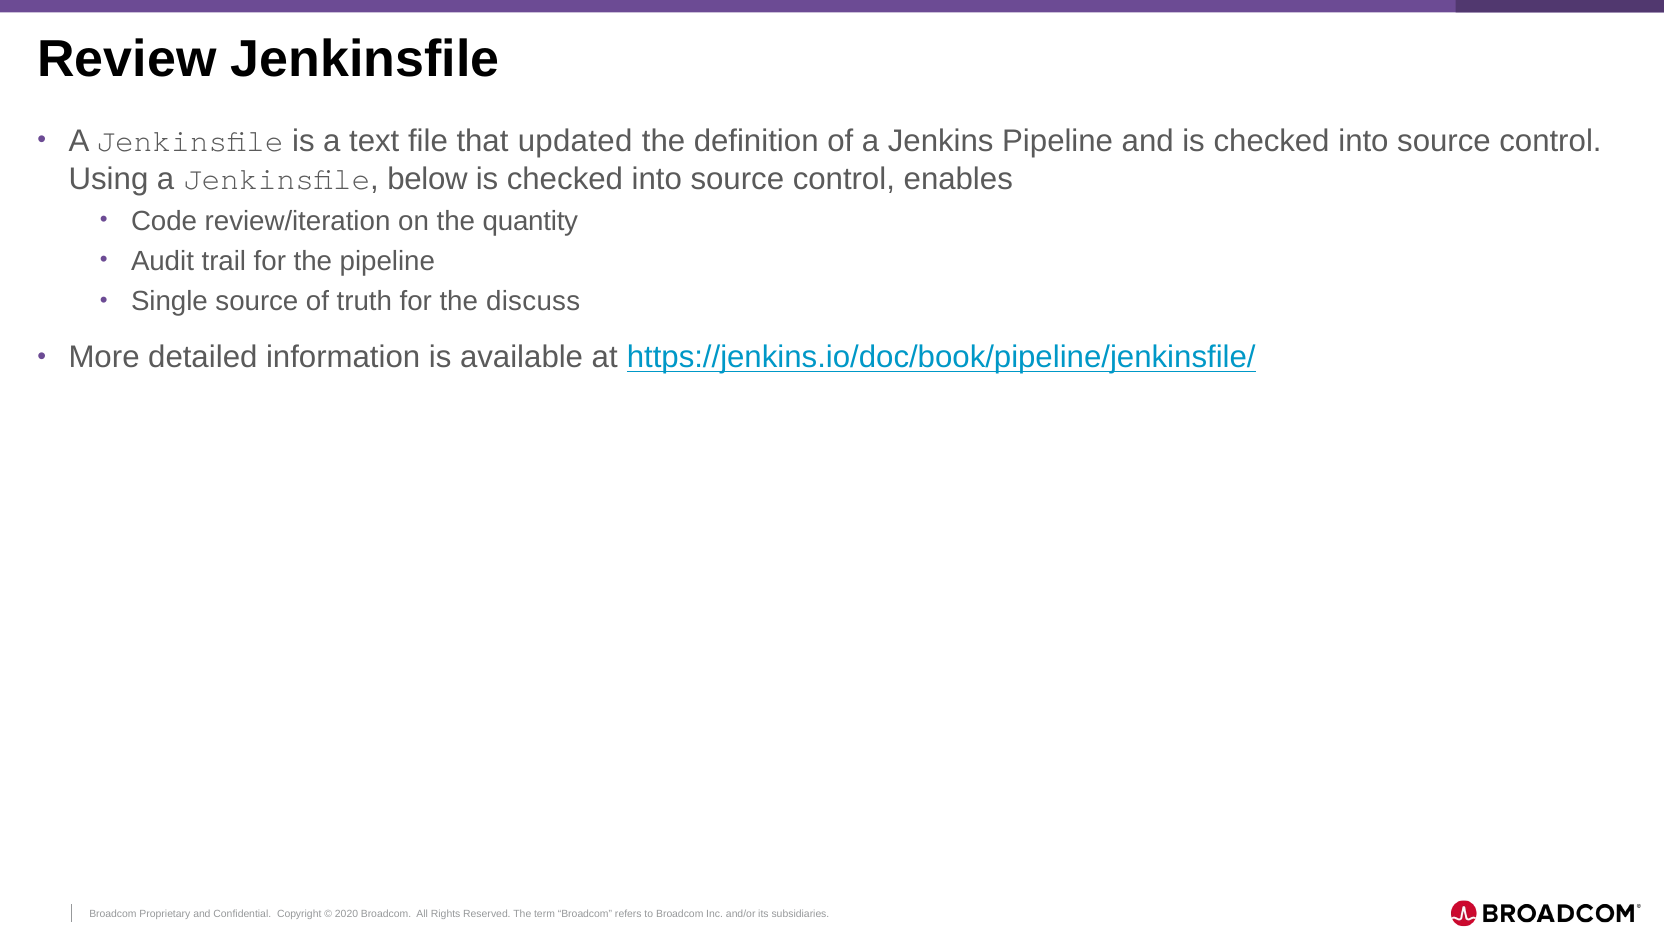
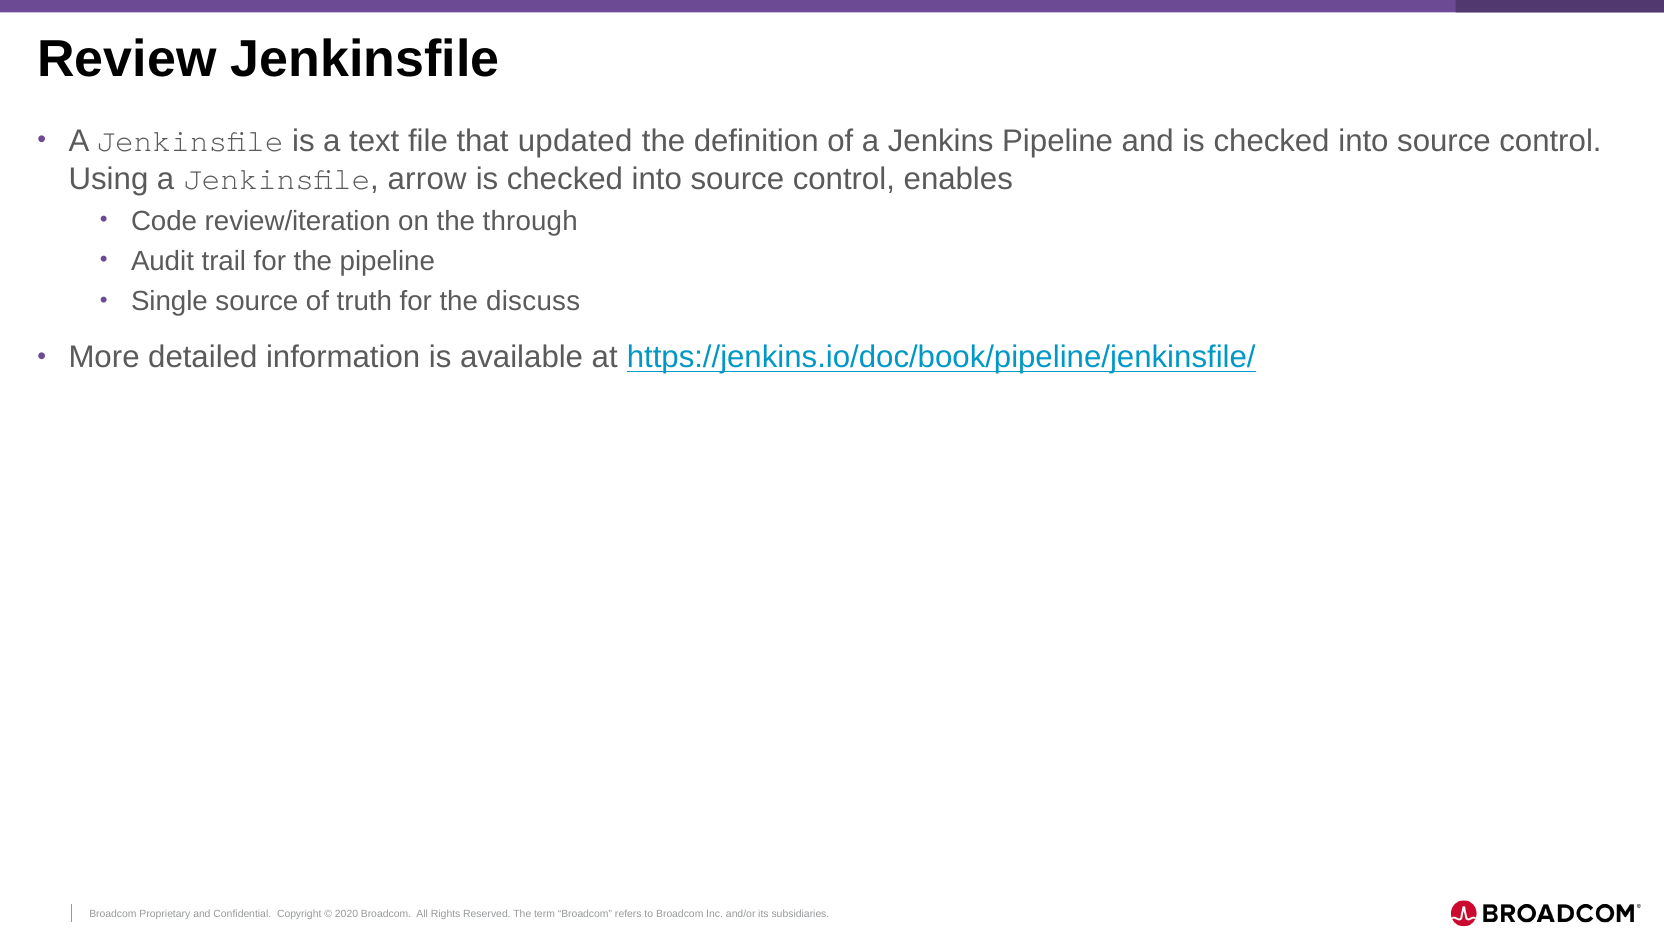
below: below -> arrow
quantity: quantity -> through
